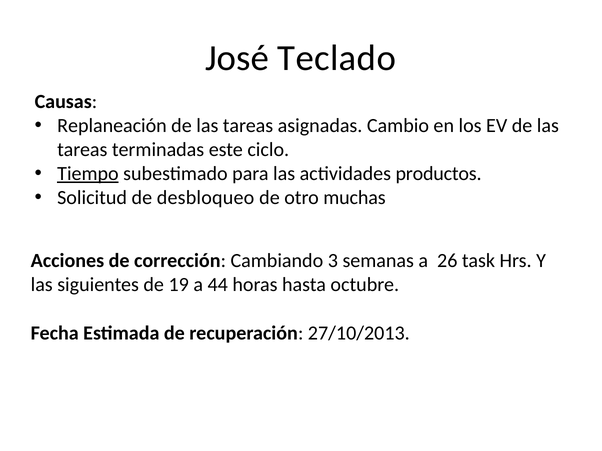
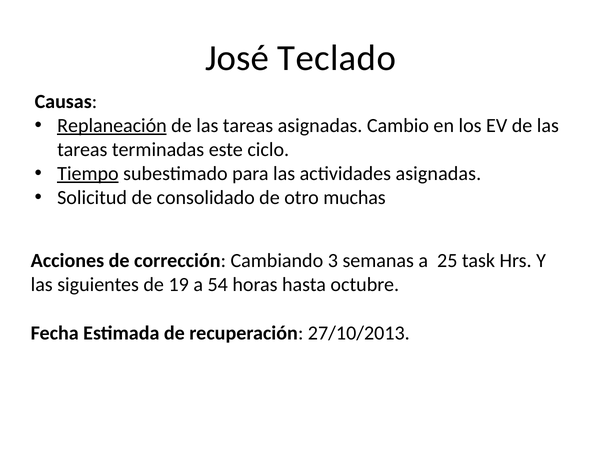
Replaneación underline: none -> present
actividades productos: productos -> asignadas
desbloqueo: desbloqueo -> consolidado
26: 26 -> 25
44: 44 -> 54
